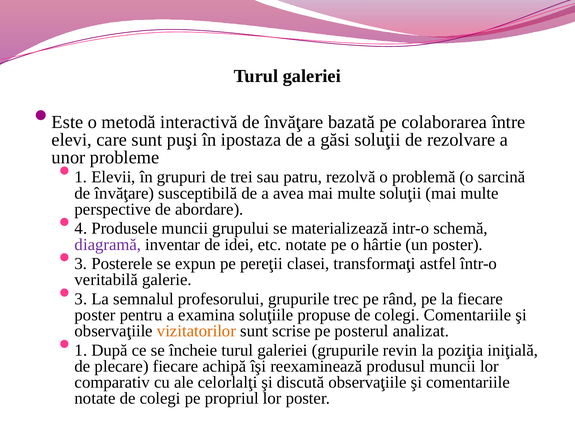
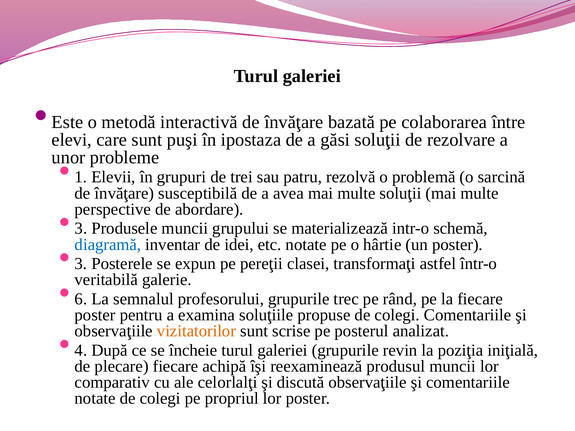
4 at (81, 229): 4 -> 3
diagramă colour: purple -> blue
3 at (81, 299): 3 -> 6
1 at (81, 350): 1 -> 4
